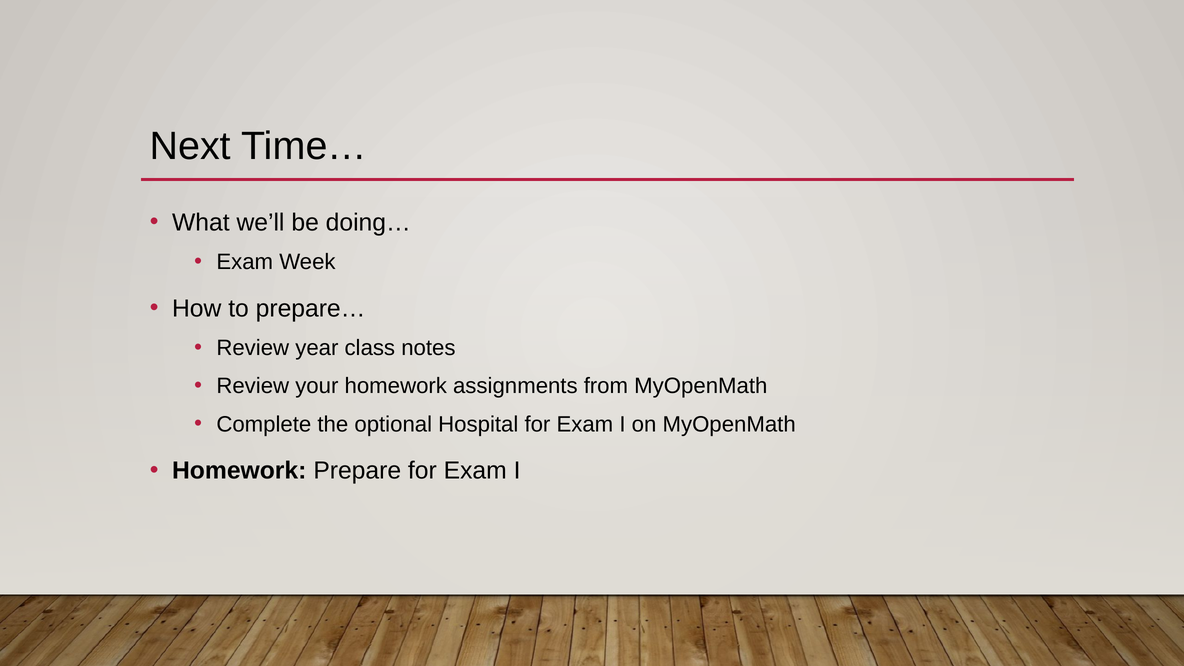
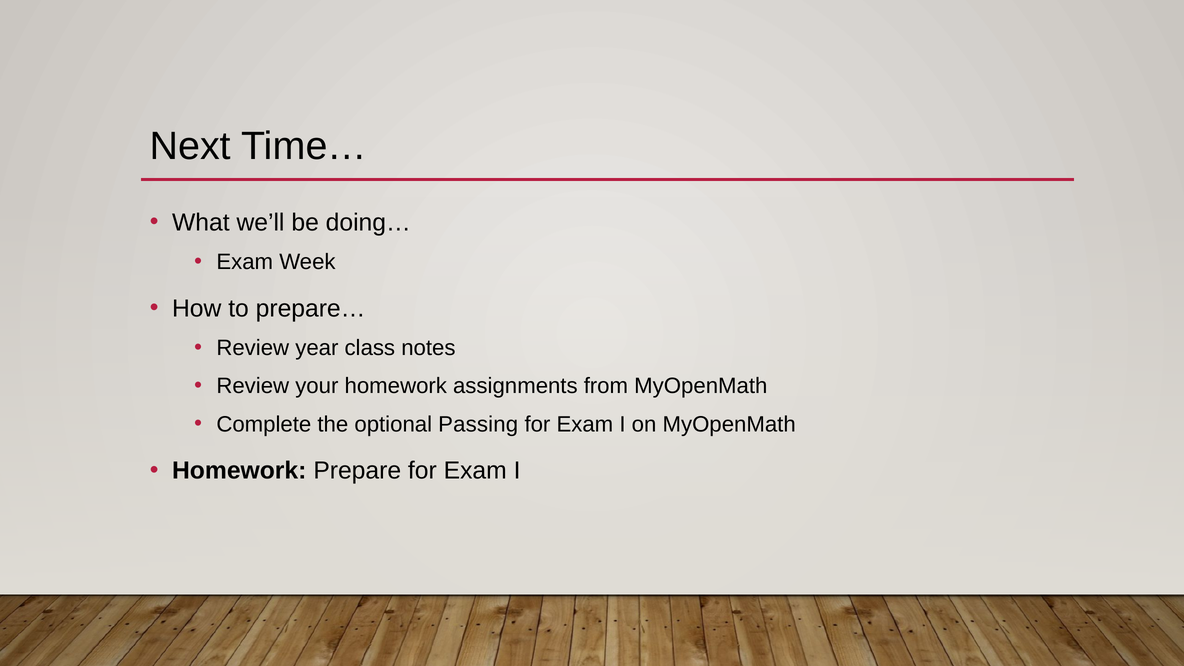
Hospital: Hospital -> Passing
